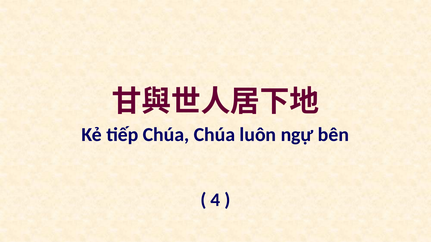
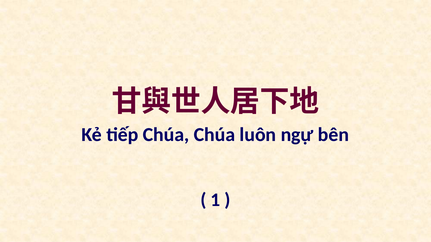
4: 4 -> 1
